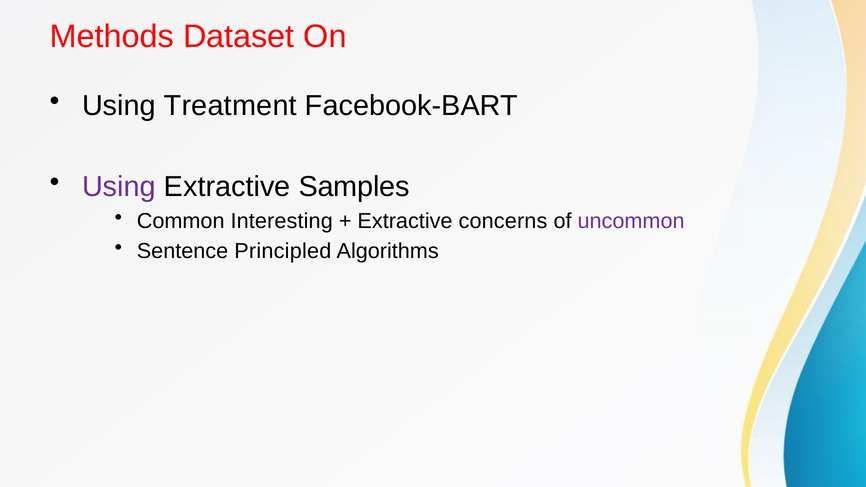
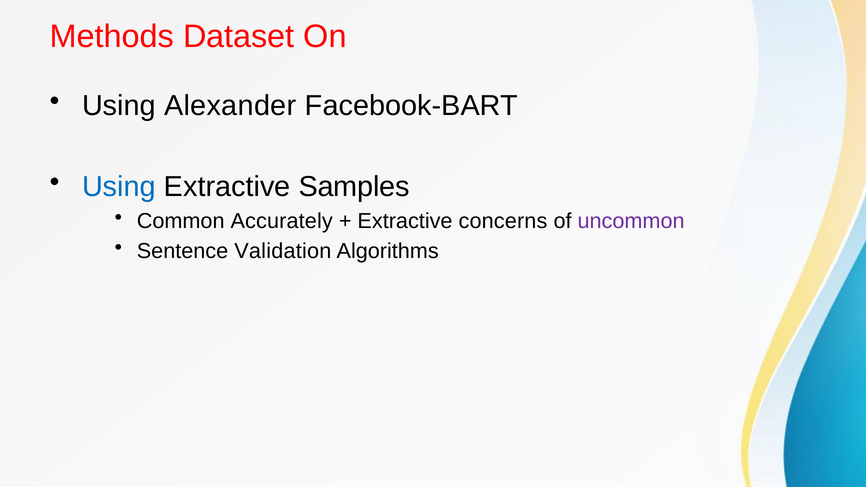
Treatment: Treatment -> Alexander
Using at (119, 187) colour: purple -> blue
Interesting: Interesting -> Accurately
Principled: Principled -> Validation
